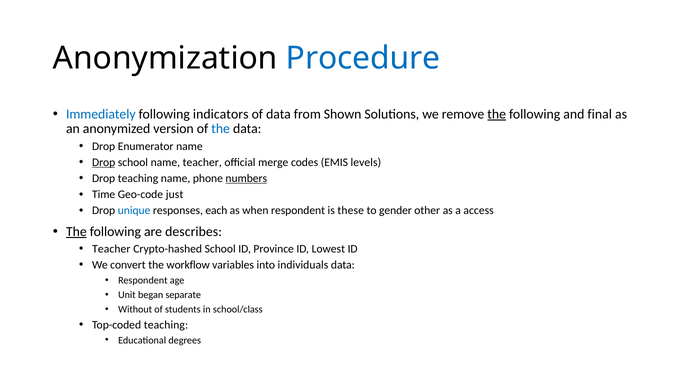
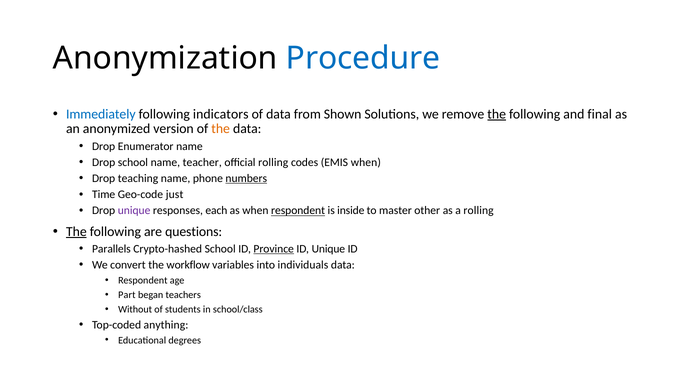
the at (221, 129) colour: blue -> orange
Drop at (104, 162) underline: present -> none
official merge: merge -> rolling
EMIS levels: levels -> when
unique at (134, 211) colour: blue -> purple
respondent at (298, 211) underline: none -> present
these: these -> inside
gender: gender -> master
a access: access -> rolling
describes: describes -> questions
Teacher at (111, 249): Teacher -> Parallels
Province underline: none -> present
ID Lowest: Lowest -> Unique
Unit: Unit -> Part
separate: separate -> teachers
Top-coded teaching: teaching -> anything
